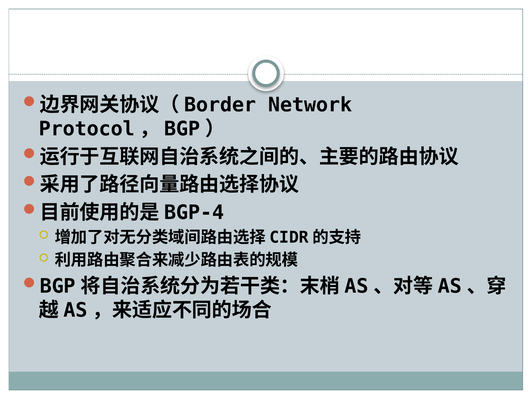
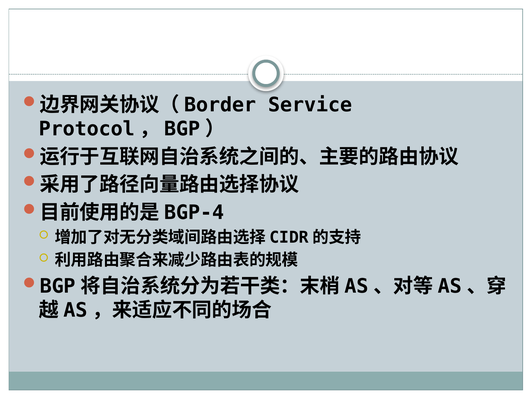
Network: Network -> Service
